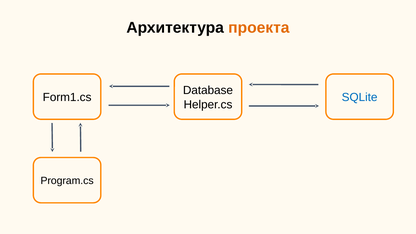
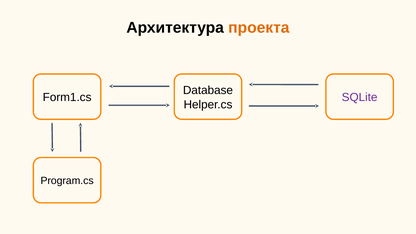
SQLite colour: blue -> purple
